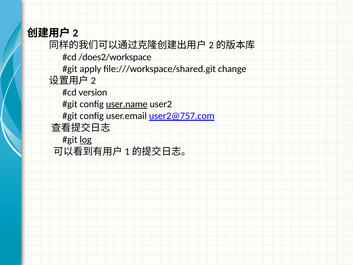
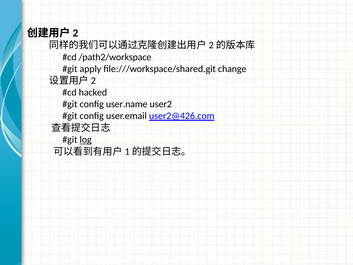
/does2/workspace: /does2/workspace -> /path2/workspace
version: version -> hacked
user.name underline: present -> none
user2@757.com: user2@757.com -> user2@426.com
